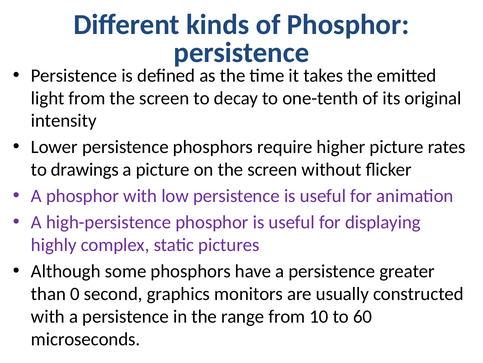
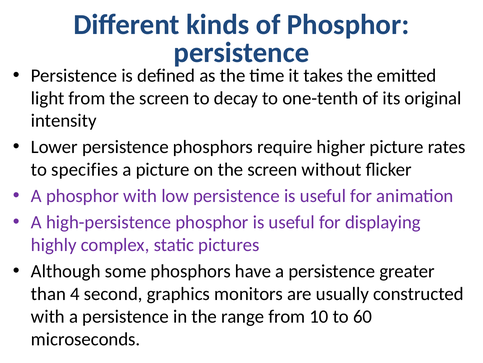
drawings: drawings -> specifies
0: 0 -> 4
